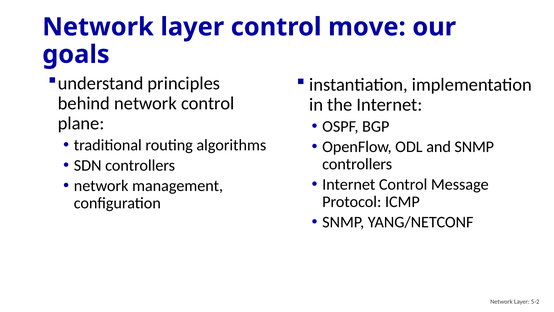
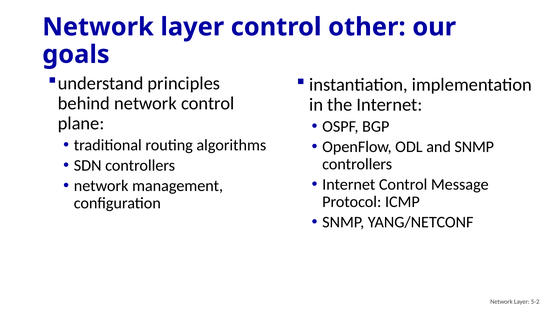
move: move -> other
